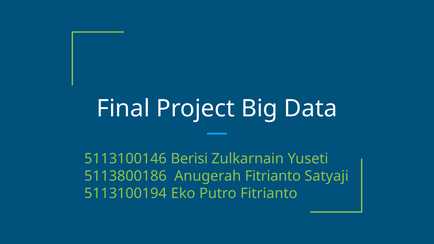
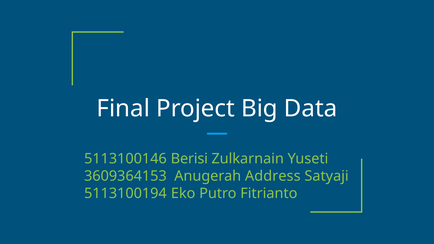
5113800186: 5113800186 -> 3609364153
Anugerah Fitrianto: Fitrianto -> Address
